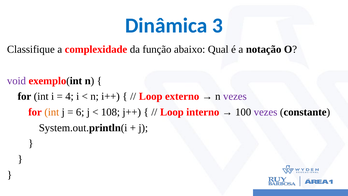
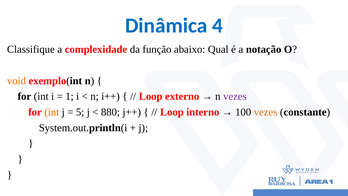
3: 3 -> 4
void colour: purple -> orange
4: 4 -> 1
6: 6 -> 5
108: 108 -> 880
vezes at (266, 112) colour: purple -> orange
